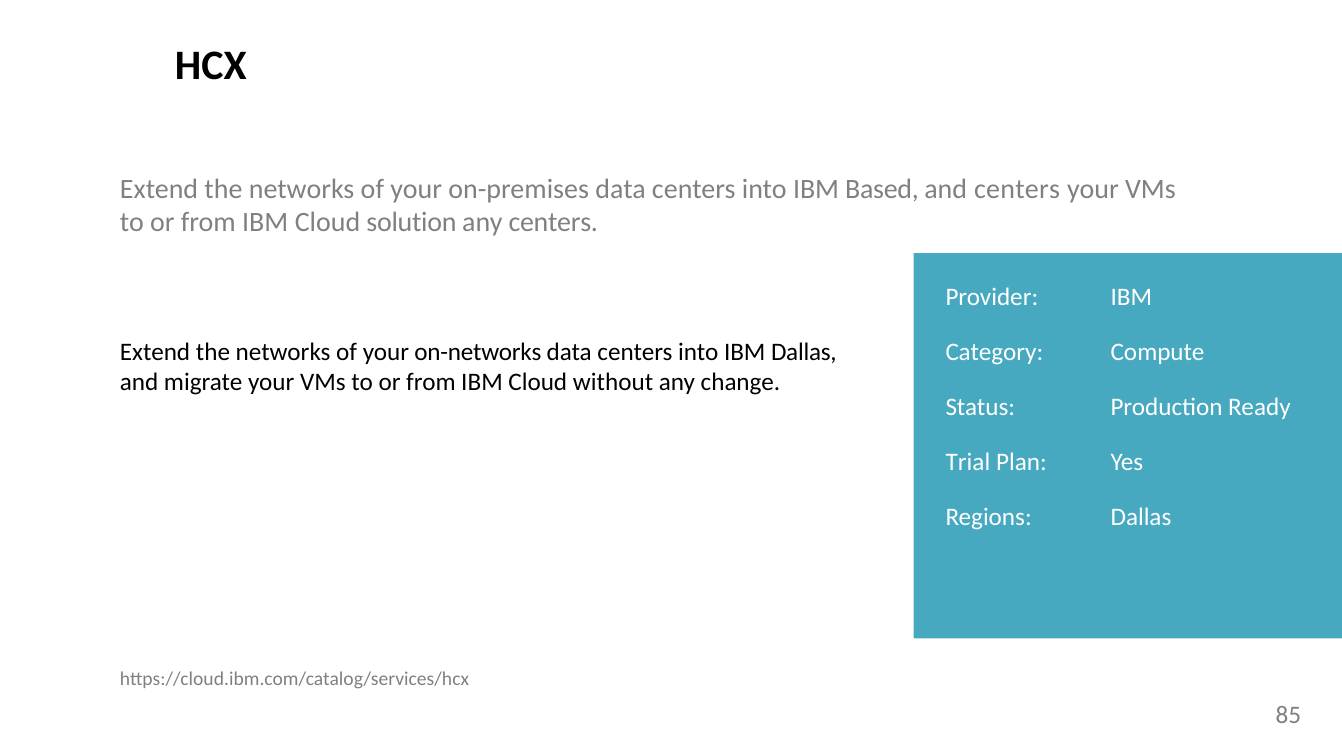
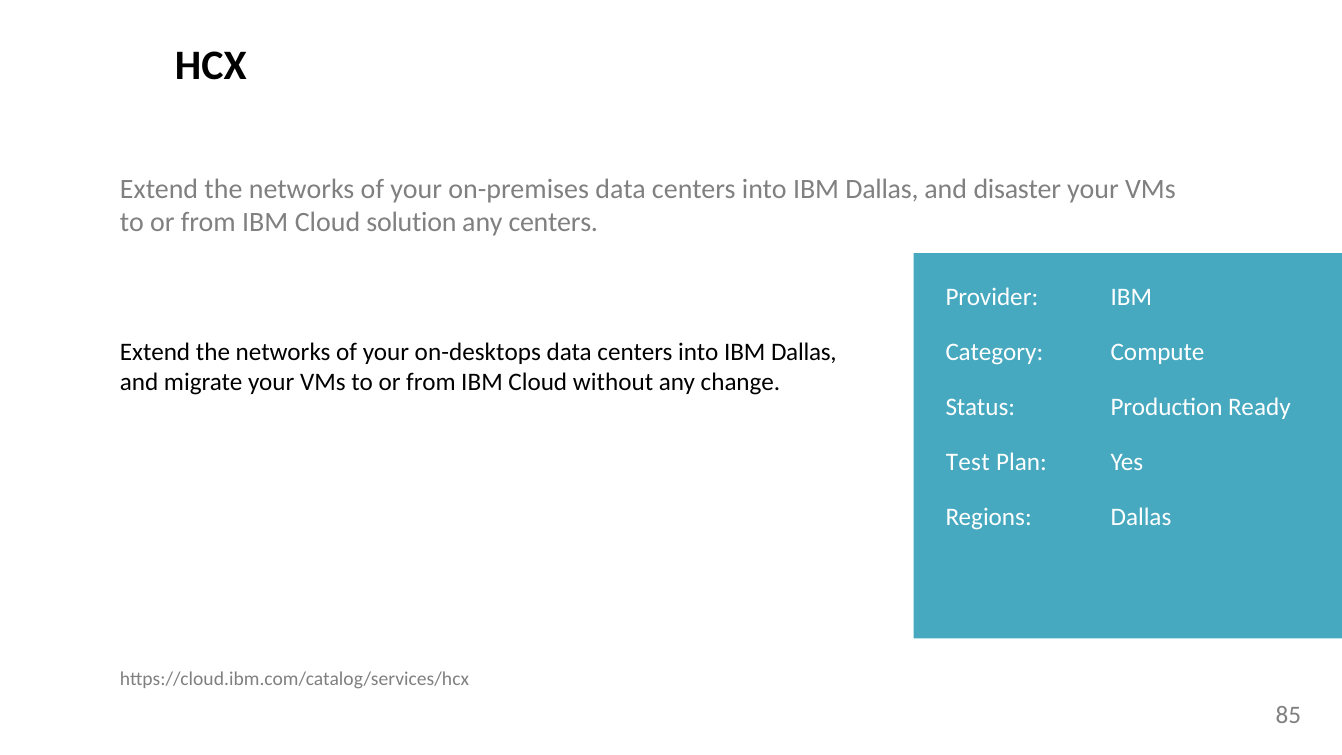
Based at (882, 189): Based -> Dallas
and centers: centers -> disaster
on-networks: on-networks -> on-desktops
Trial: Trial -> Test
